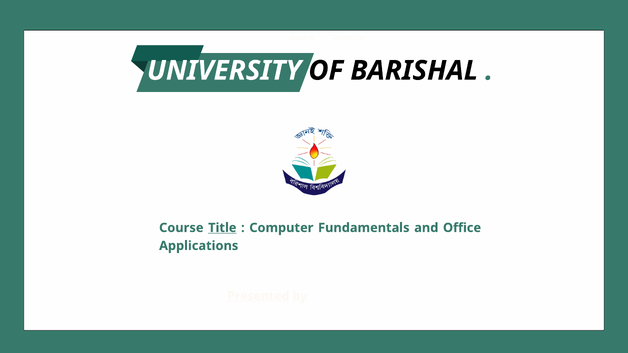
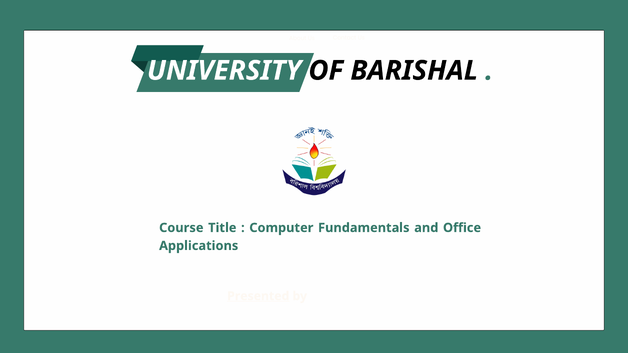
Title at (222, 228) underline: present -> none
